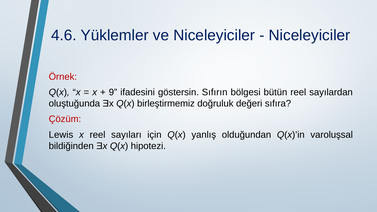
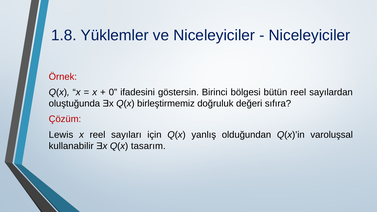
4.6: 4.6 -> 1.8
9: 9 -> 0
Sıfırın: Sıfırın -> Birinci
bildiğinden: bildiğinden -> kullanabilir
hipotezi: hipotezi -> tasarım
